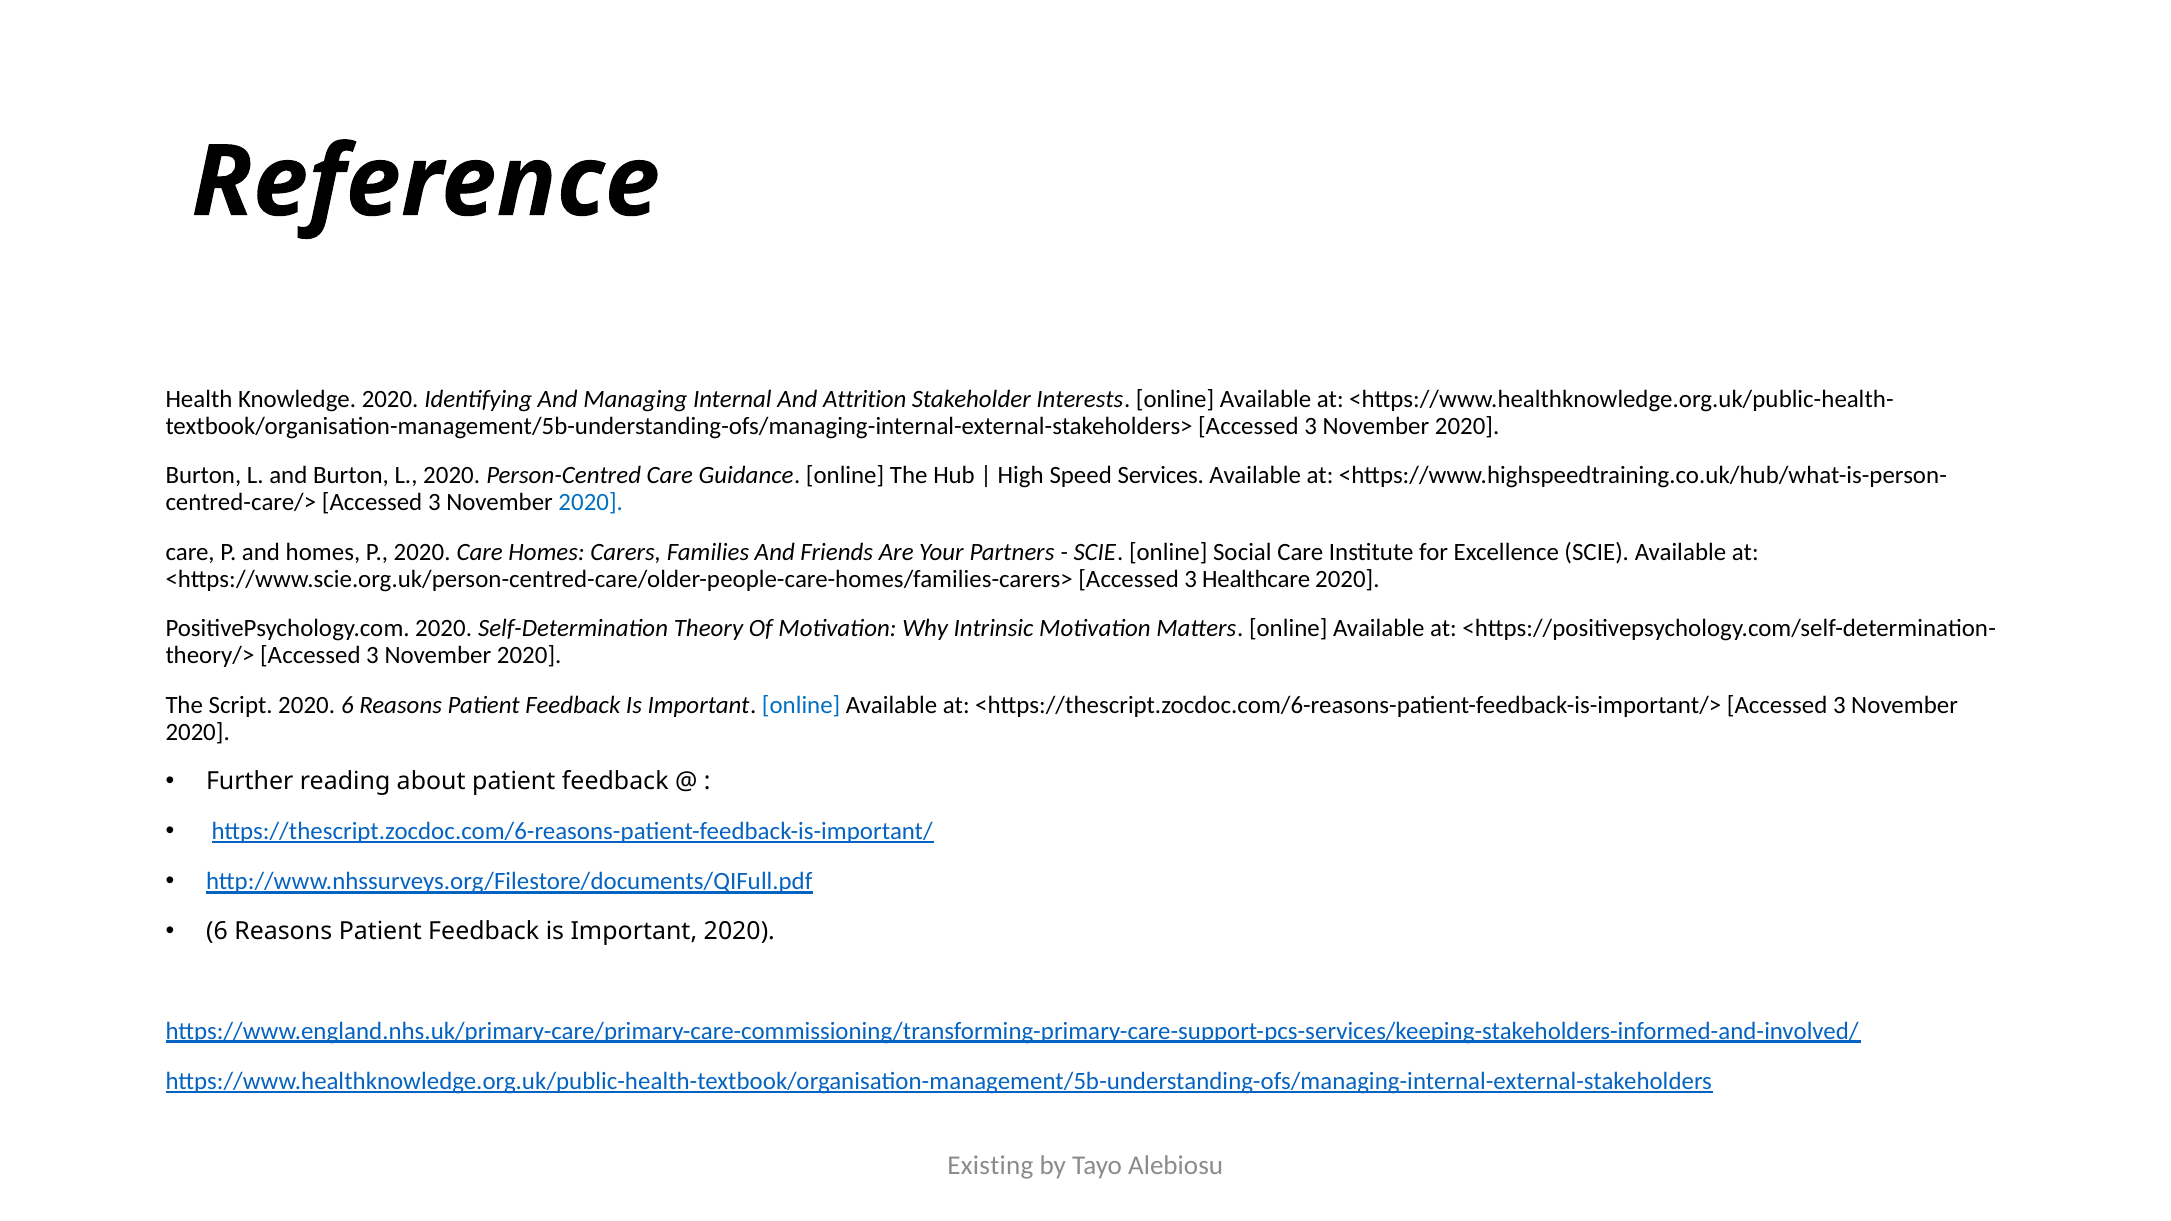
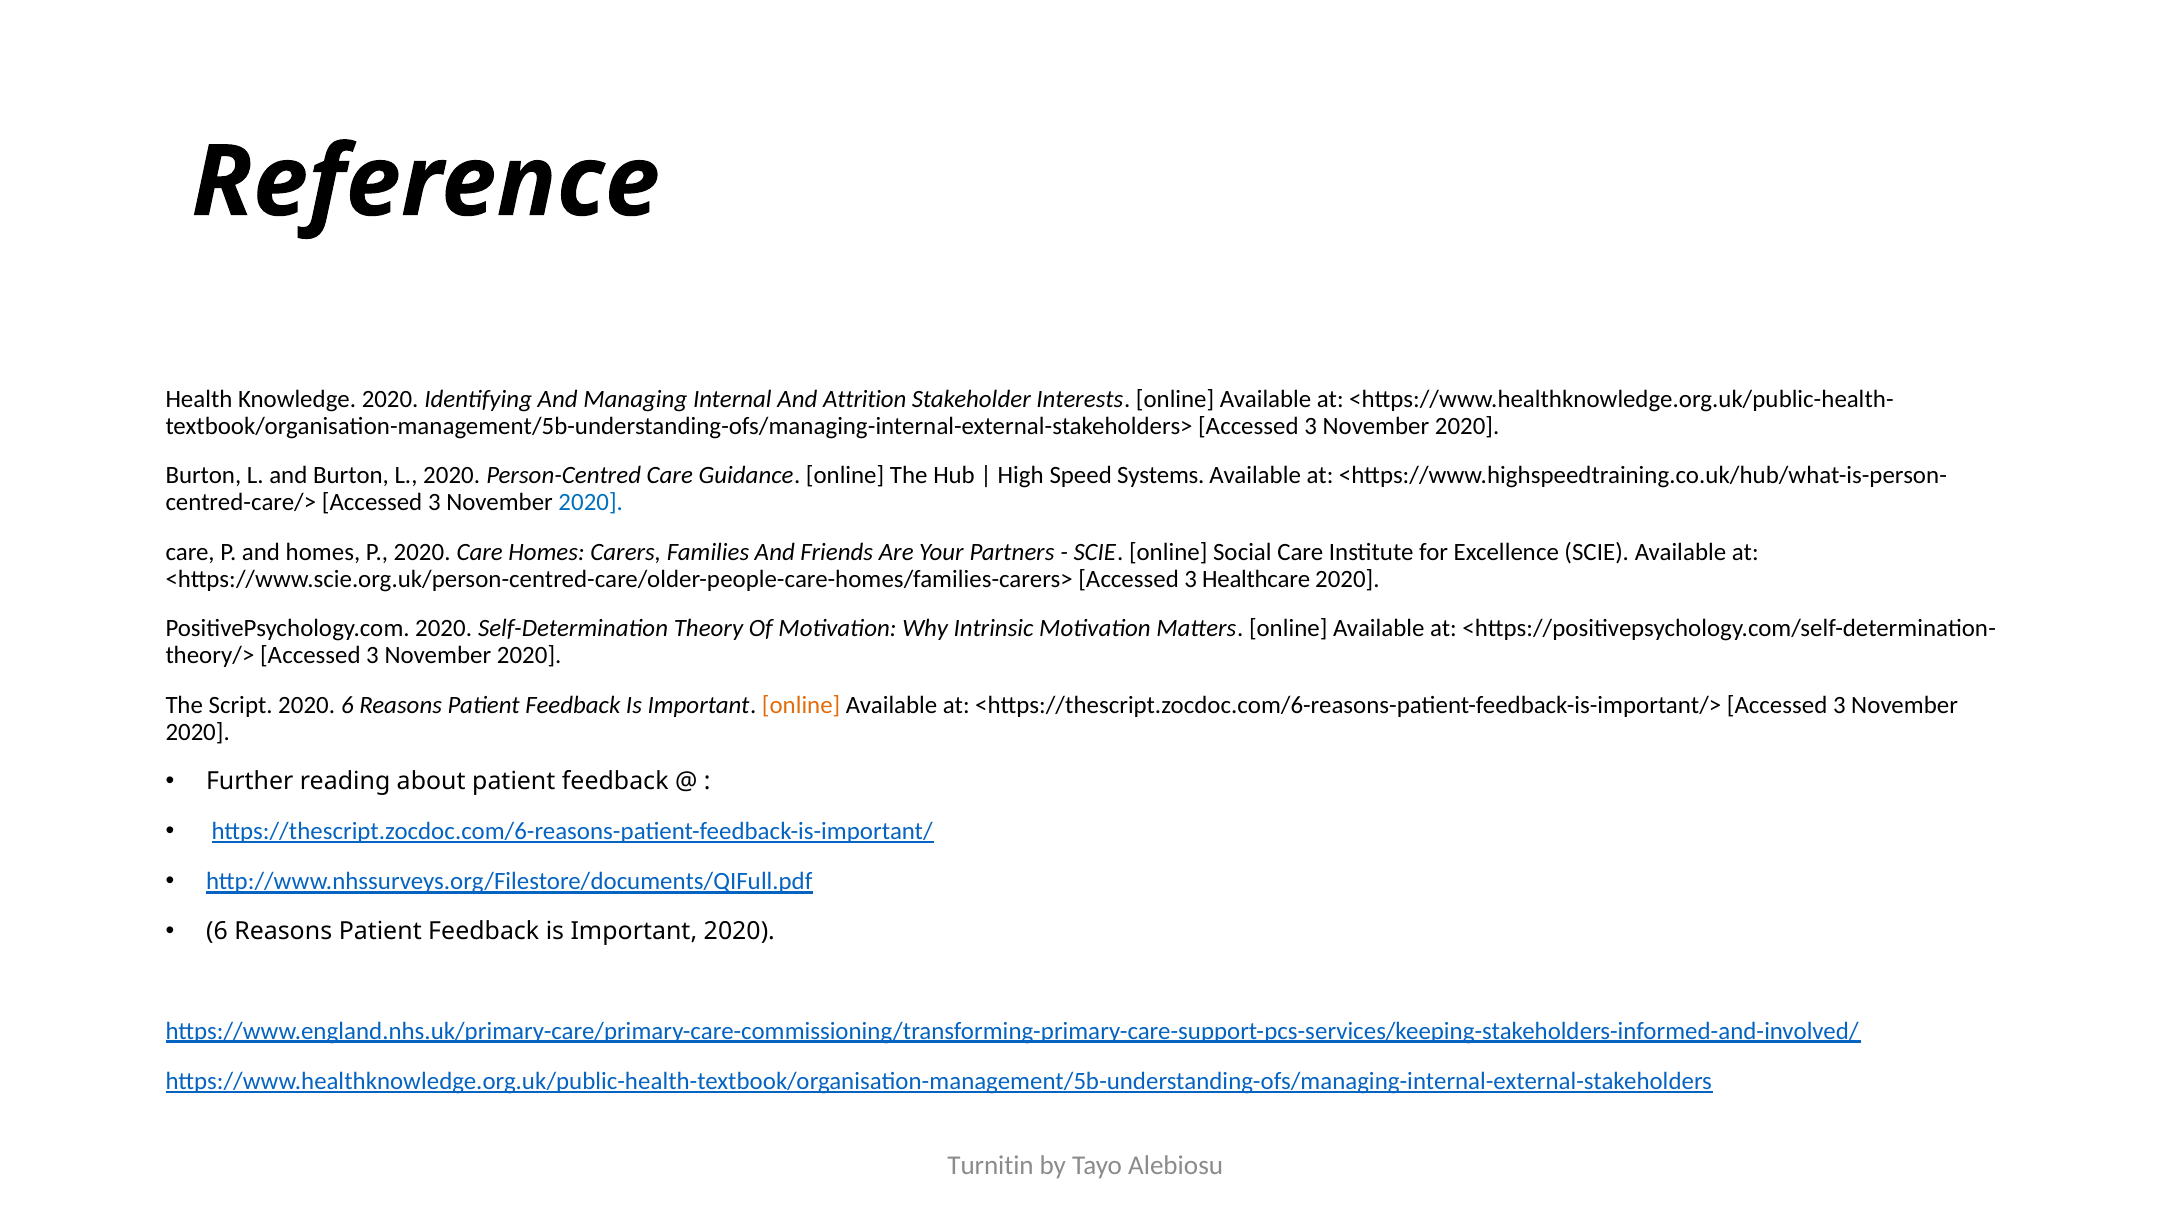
Services: Services -> Systems
online at (801, 705) colour: blue -> orange
Existing: Existing -> Turnitin
